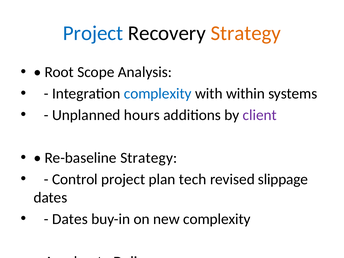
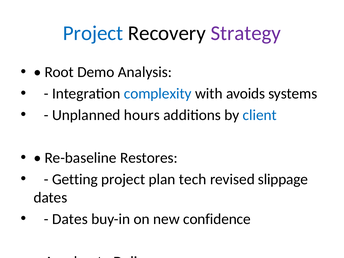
Strategy at (246, 33) colour: orange -> purple
Root Scope: Scope -> Demo
with within: within -> avoids
client at (260, 115) colour: purple -> blue
Re-baseline Strategy: Strategy -> Restores
Control at (75, 179): Control -> Getting
new complexity: complexity -> confidence
